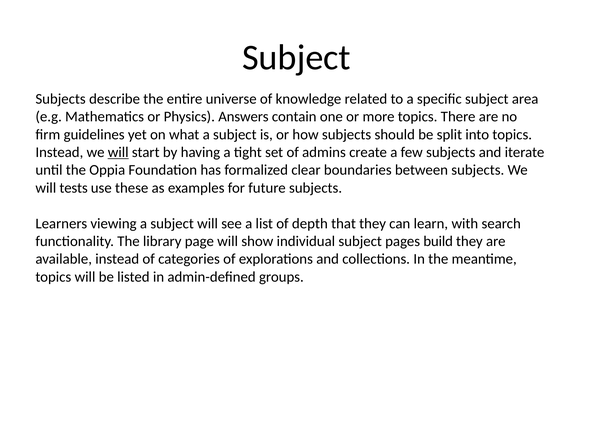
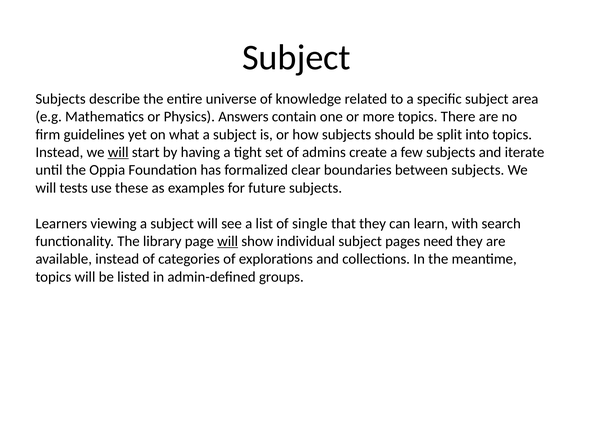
depth: depth -> single
will at (228, 241) underline: none -> present
build: build -> need
